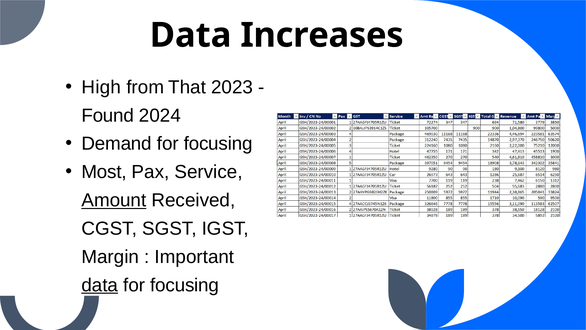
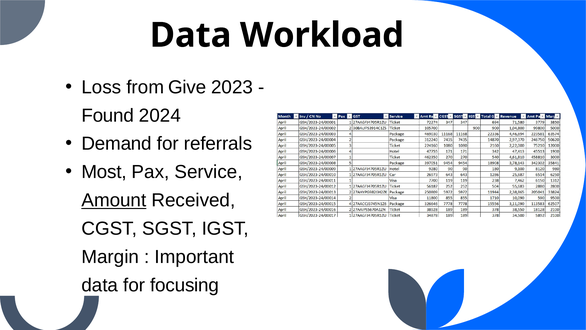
Increases: Increases -> Workload
High: High -> Loss
That: That -> Give
focusing at (218, 144): focusing -> referrals
data at (100, 285) underline: present -> none
